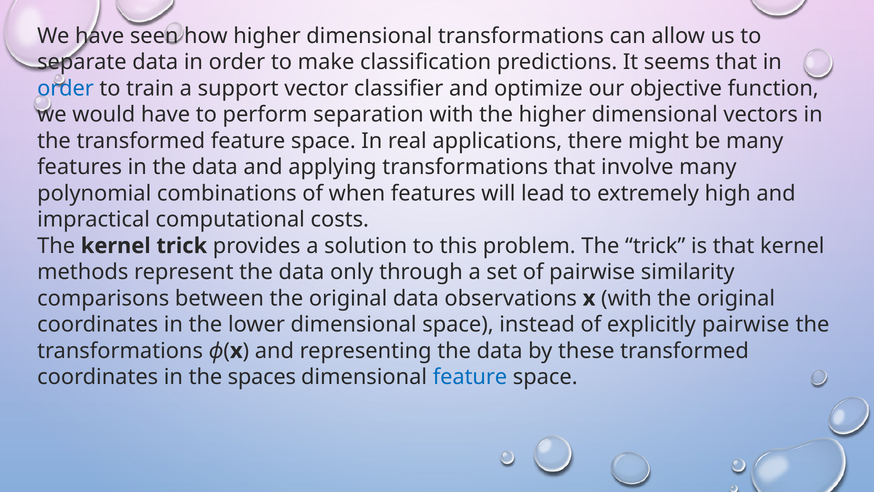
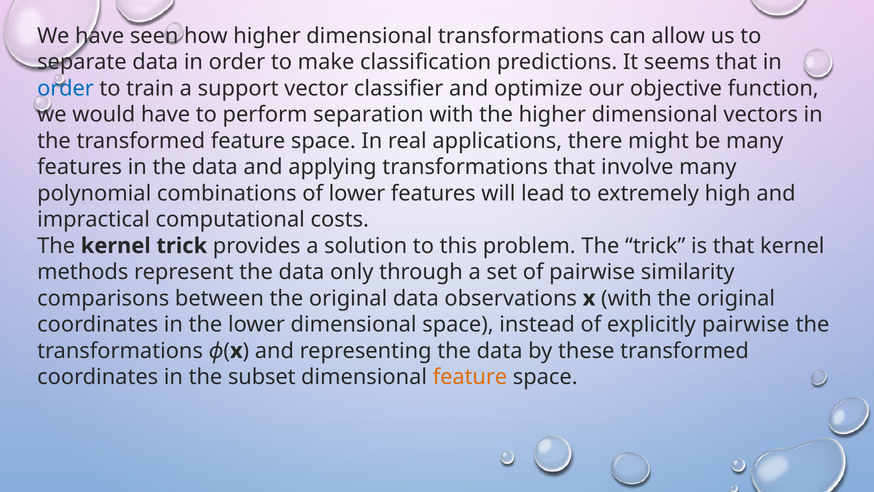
of when: when -> lower
spaces: spaces -> subset
feature at (470, 377) colour: blue -> orange
